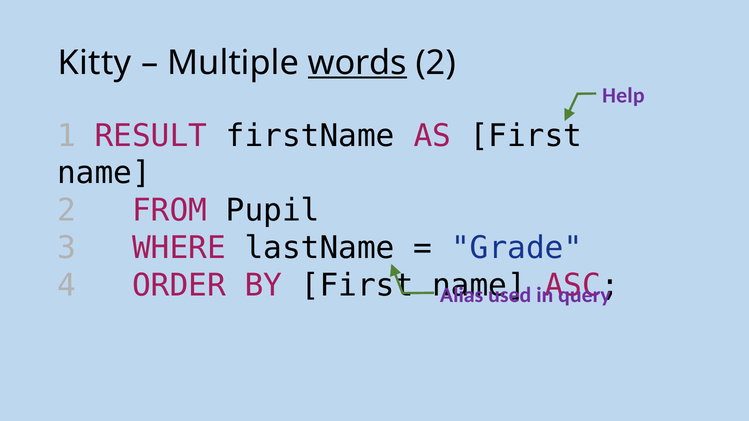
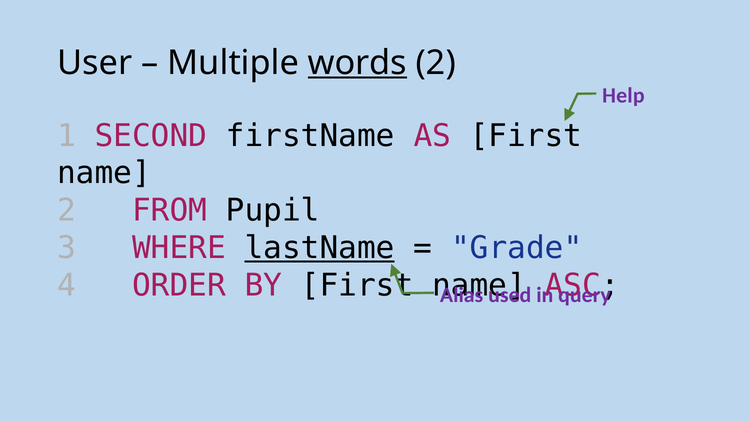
Kitty: Kitty -> User
RESULT: RESULT -> SECOND
lastName underline: none -> present
